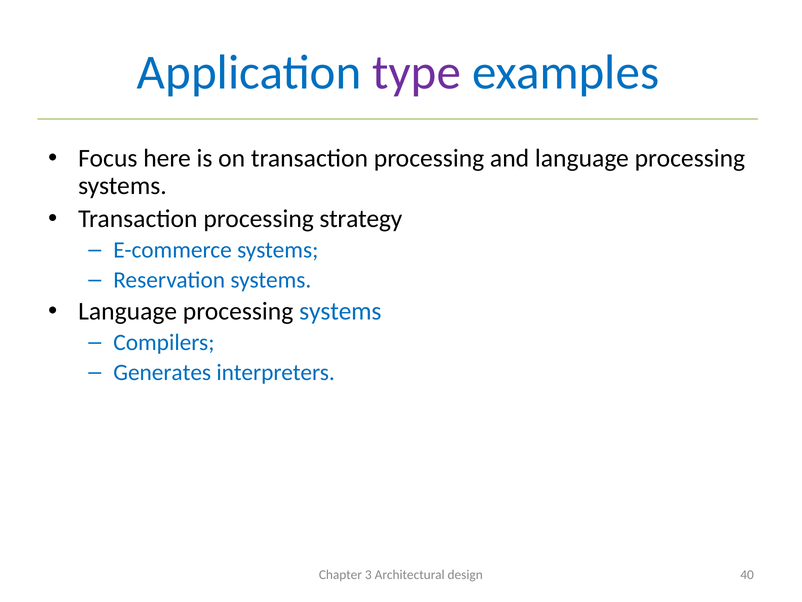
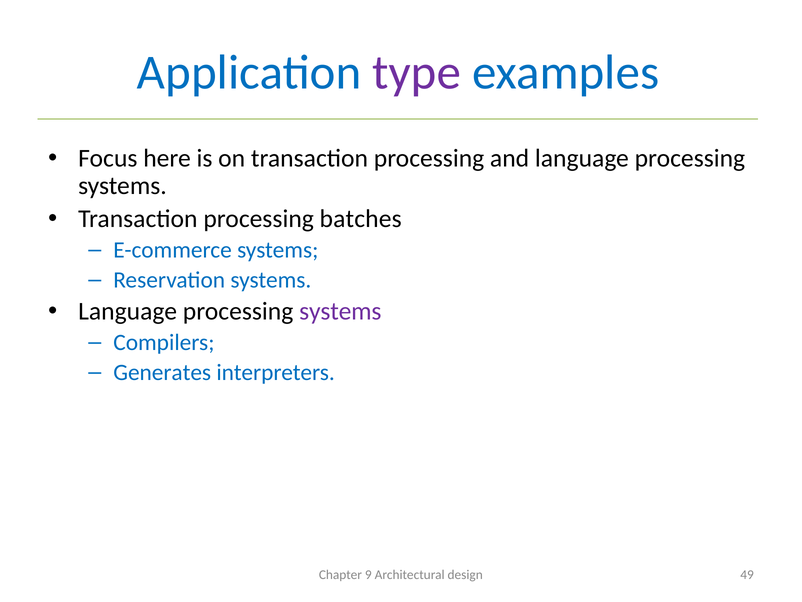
strategy: strategy -> batches
systems at (340, 311) colour: blue -> purple
3: 3 -> 9
40: 40 -> 49
